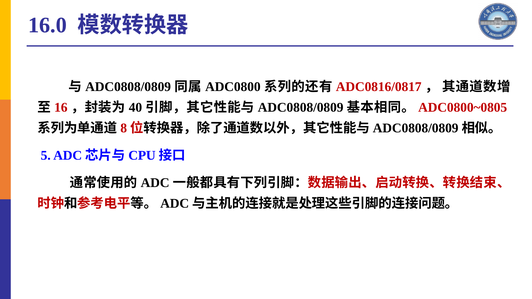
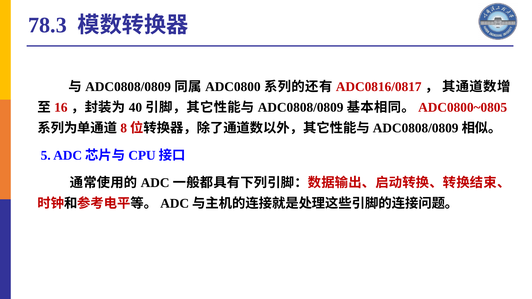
16.0: 16.0 -> 78.3
